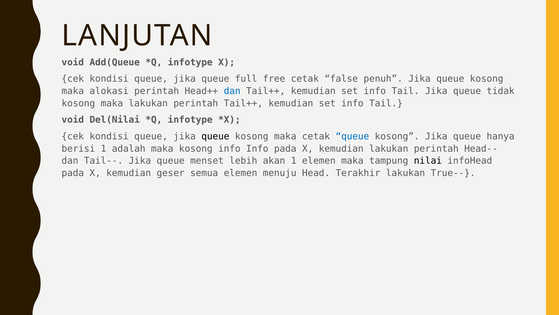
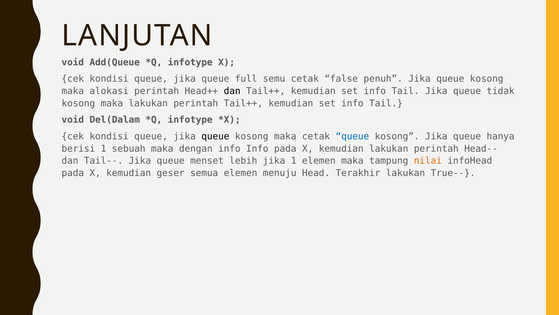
free: free -> semu
dan at (232, 91) colour: blue -> black
Del(Nilai: Del(Nilai -> Del(Dalam
adalah: adalah -> sebuah
maka kosong: kosong -> dengan
lebih akan: akan -> jika
nilai colour: black -> orange
